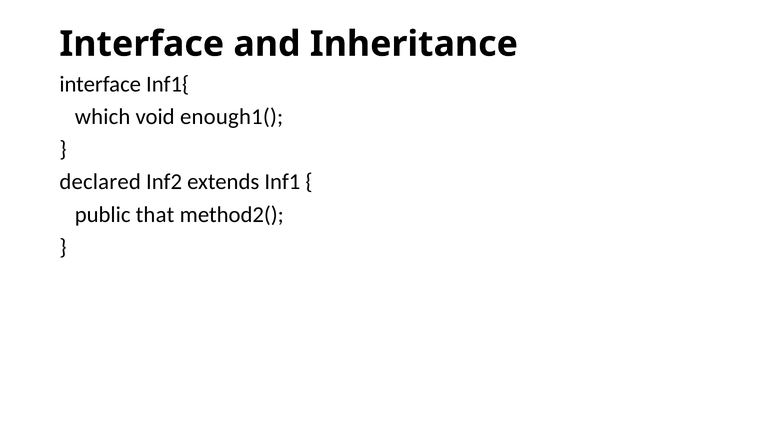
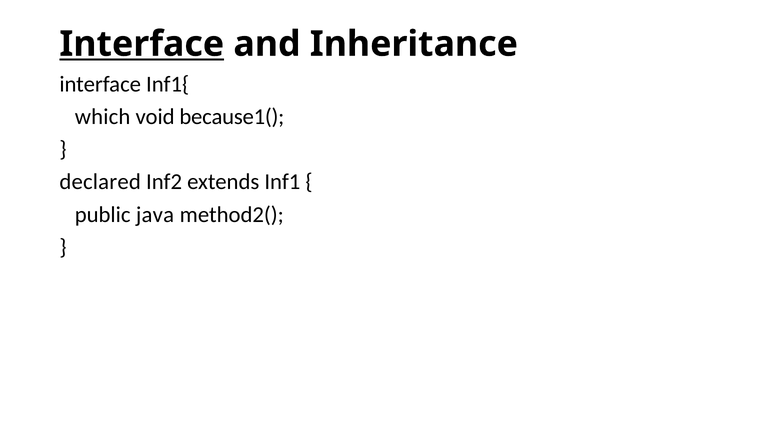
Interface at (142, 44) underline: none -> present
enough1(: enough1( -> because1(
that: that -> java
